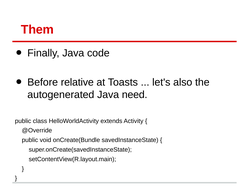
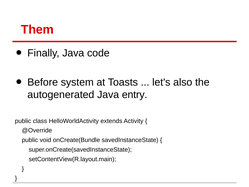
relative: relative -> system
need: need -> entry
